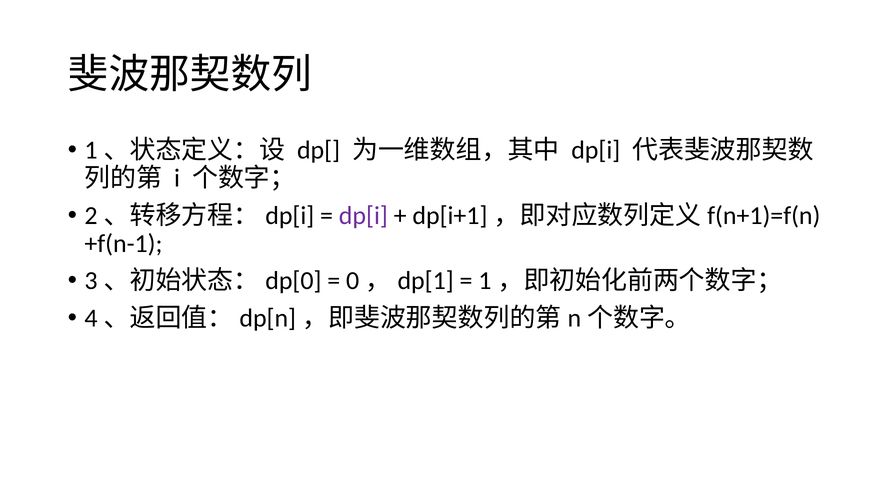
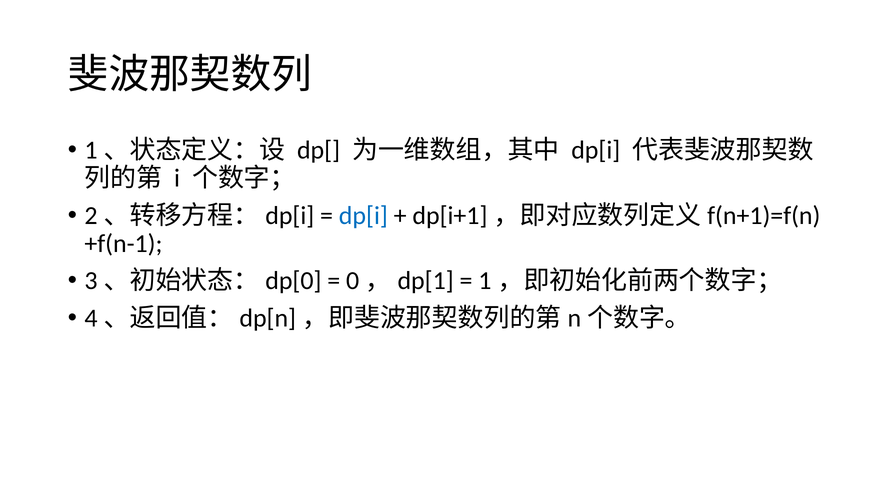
dp[i at (363, 216) colour: purple -> blue
